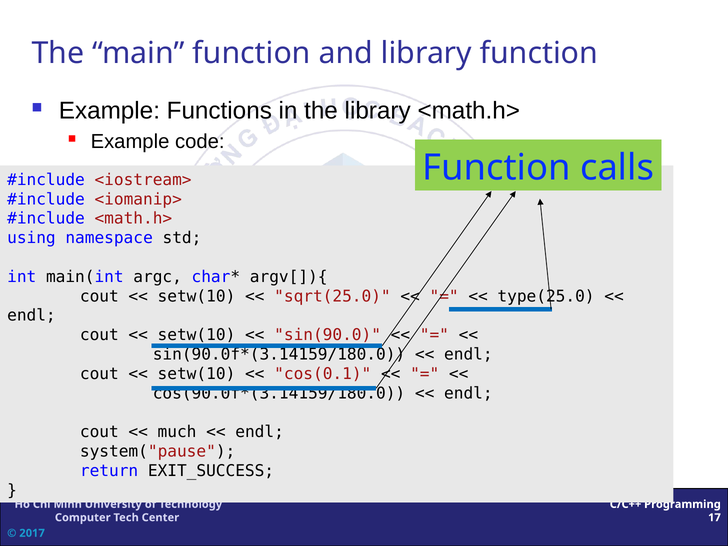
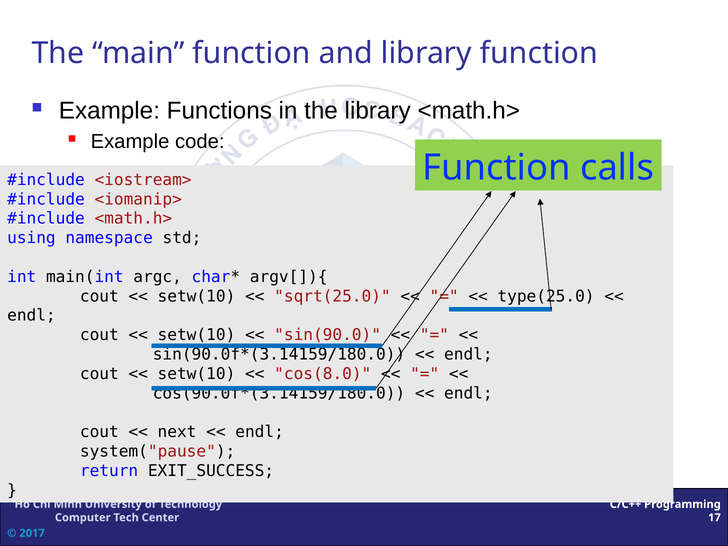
cos(0.1: cos(0.1 -> cos(8.0
much: much -> next
